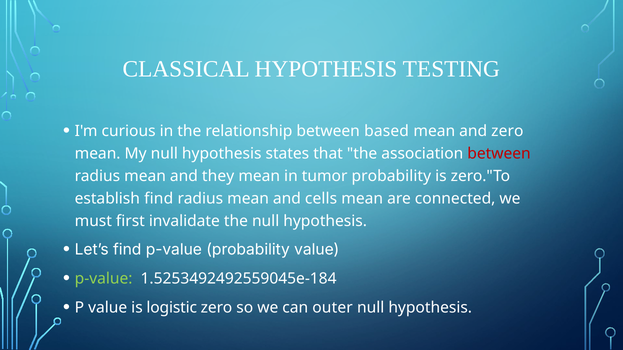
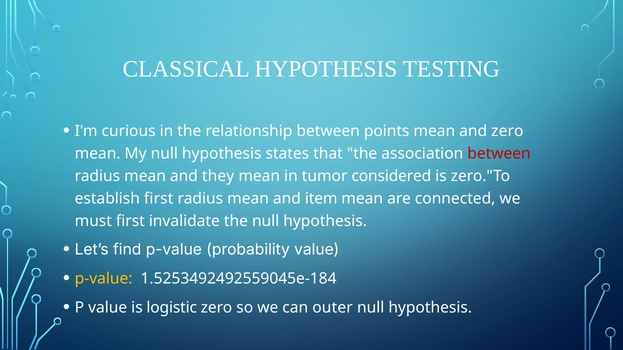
based: based -> points
tumor probability: probability -> considered
establish find: find -> first
cells: cells -> item
p-value at (104, 279) colour: light green -> yellow
